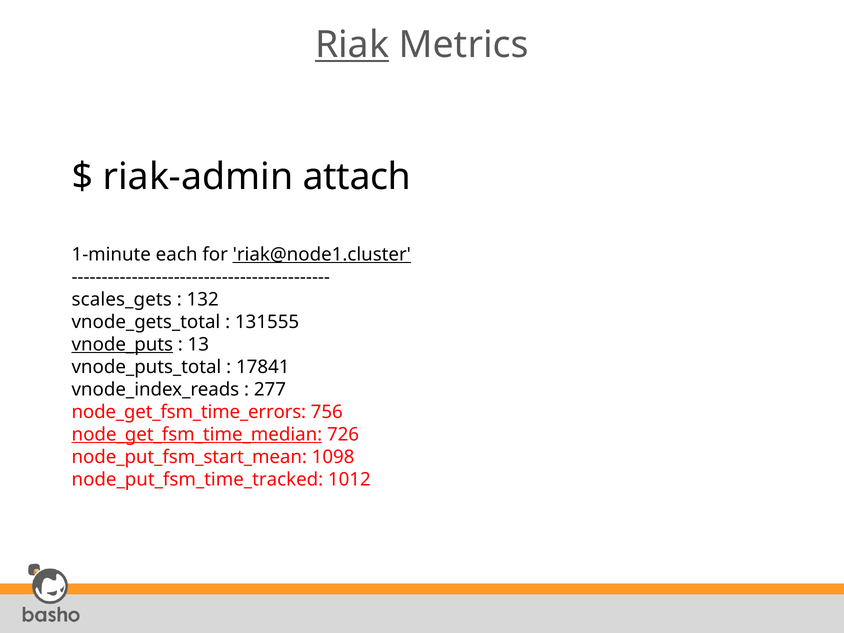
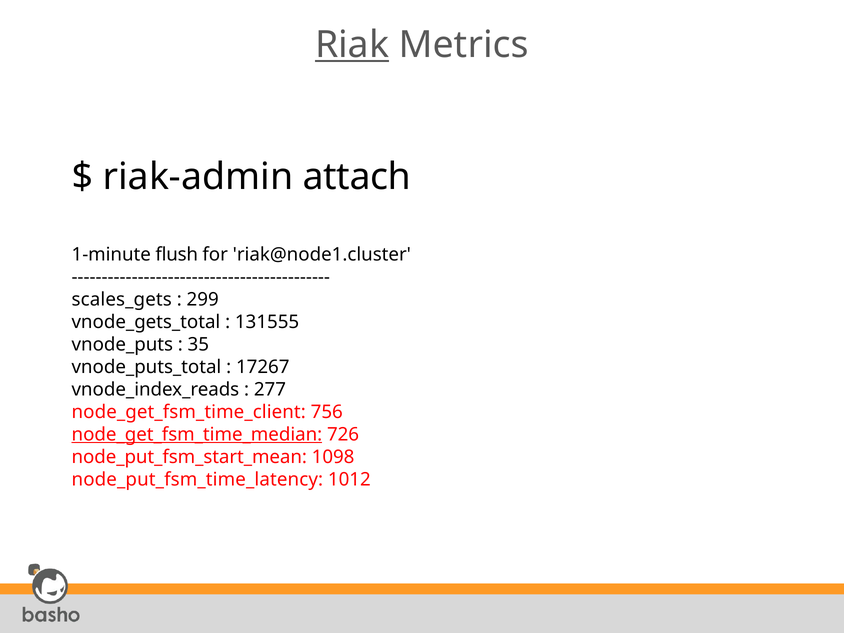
each: each -> flush
riak@node1.cluster underline: present -> none
132: 132 -> 299
vnode_puts underline: present -> none
13: 13 -> 35
17841: 17841 -> 17267
node_get_fsm_time_errors: node_get_fsm_time_errors -> node_get_fsm_time_client
node_put_fsm_time_tracked: node_put_fsm_time_tracked -> node_put_fsm_time_latency
